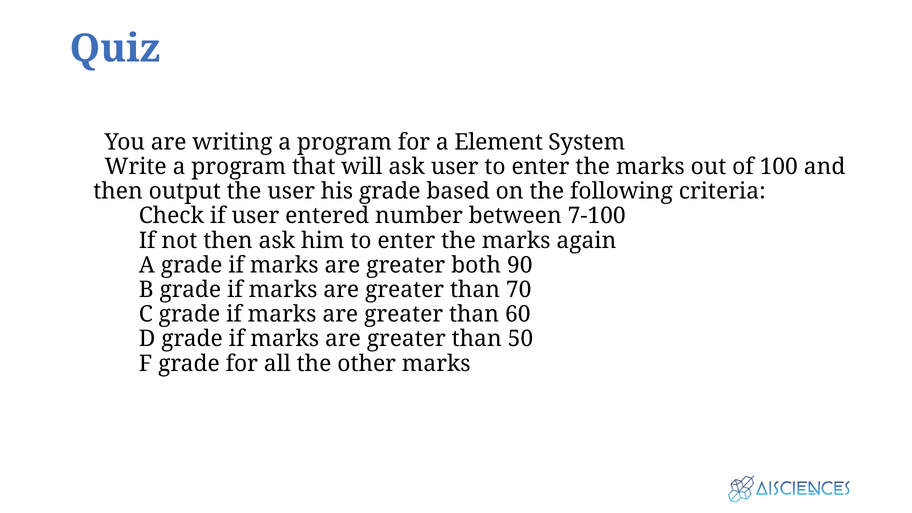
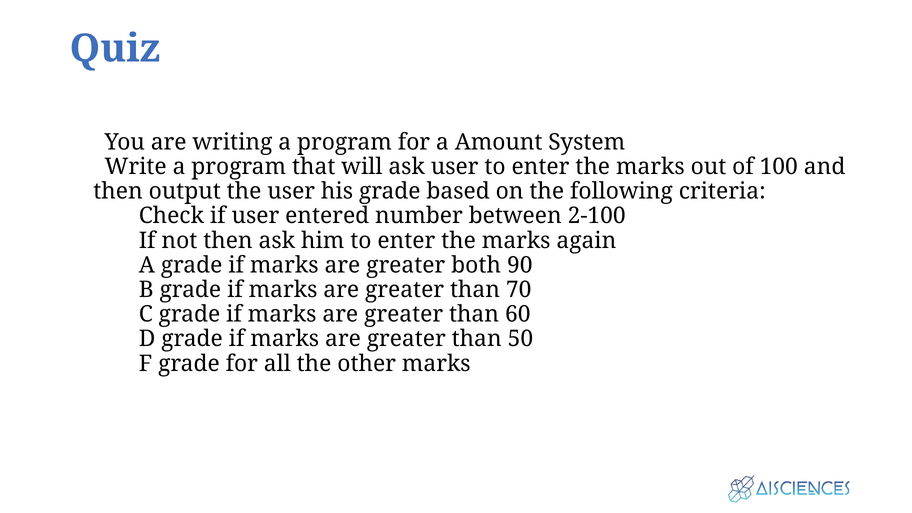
Element: Element -> Amount
7-100: 7-100 -> 2-100
